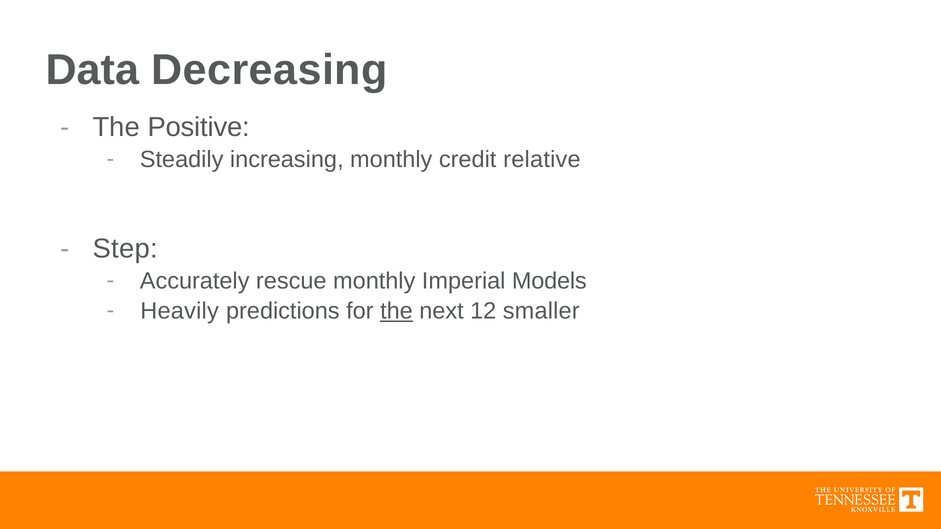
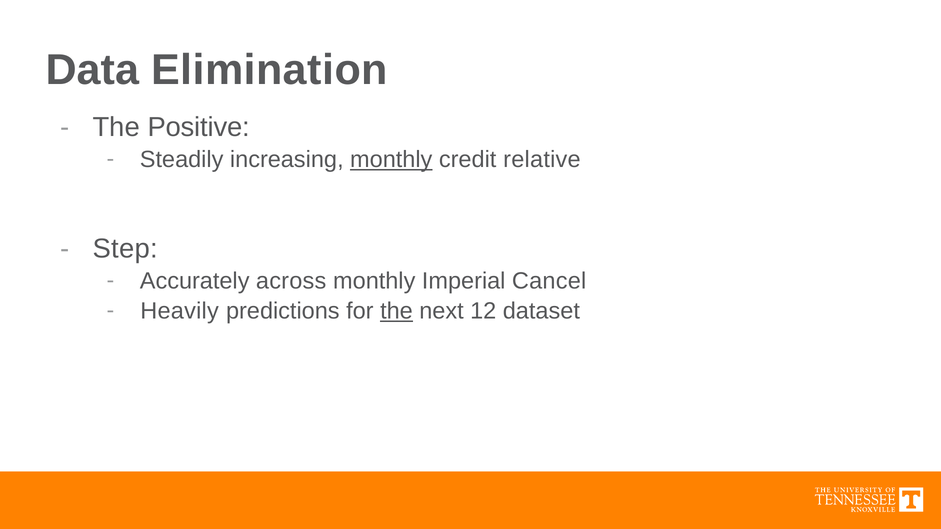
Decreasing: Decreasing -> Elimination
monthly at (391, 160) underline: none -> present
rescue: rescue -> across
Models: Models -> Cancel
smaller: smaller -> dataset
